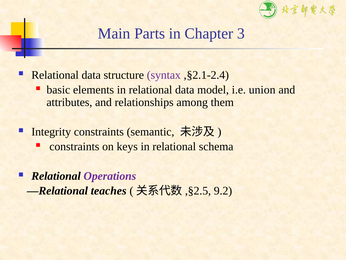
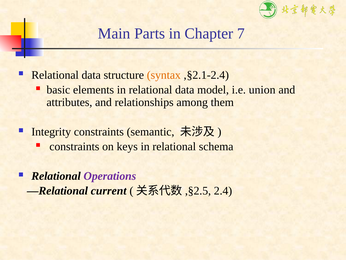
3: 3 -> 7
syntax colour: purple -> orange
teaches: teaches -> current
9.2: 9.2 -> 2.4
